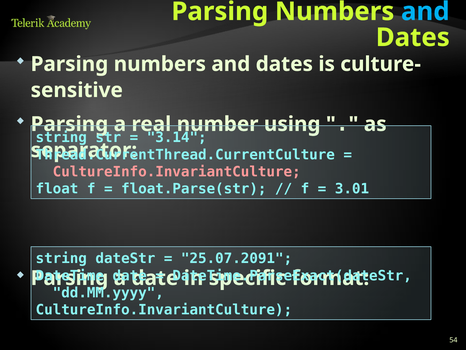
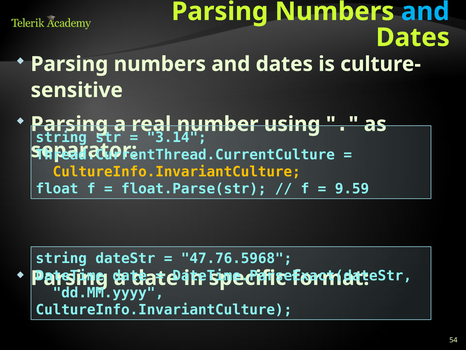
CultureInfo.InvariantCulture at (177, 172) colour: pink -> yellow
3.01: 3.01 -> 9.59
25.07.2091: 25.07.2091 -> 47.76.5968
